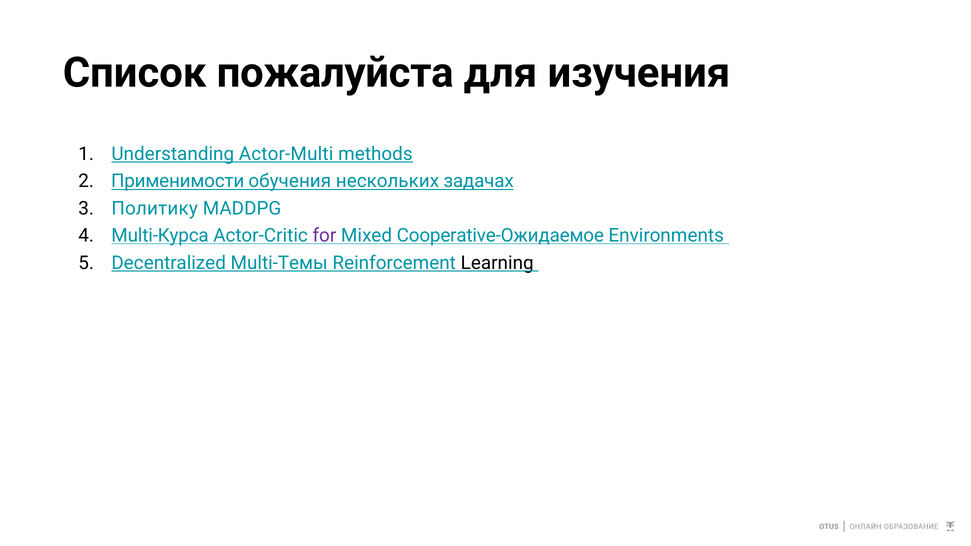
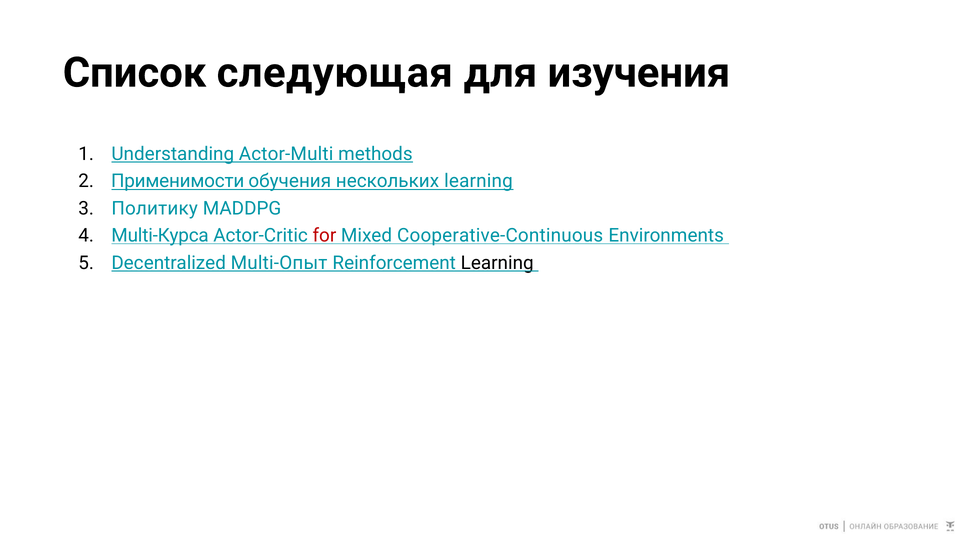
пожалуйста: пожалуйста -> следующая
нескольких задачах: задачах -> learning
for colour: purple -> red
Cooperative-Ожидаемое: Cooperative-Ожидаемое -> Cooperative-Continuous
Multi-Темы: Multi-Темы -> Multi-Опыт
